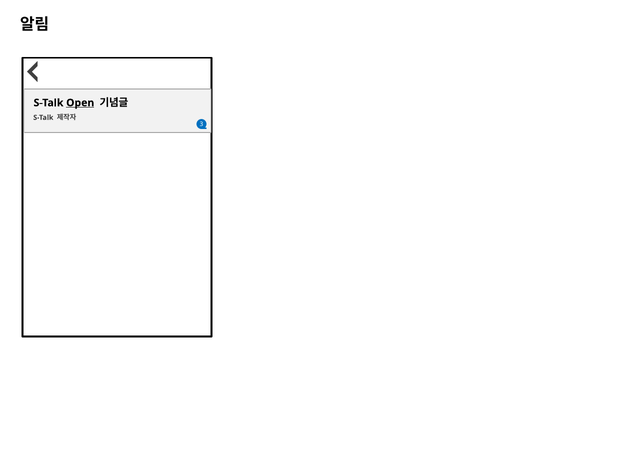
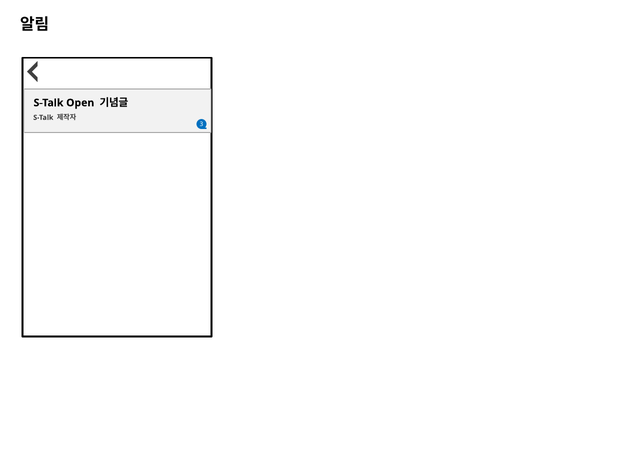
Open underline: present -> none
